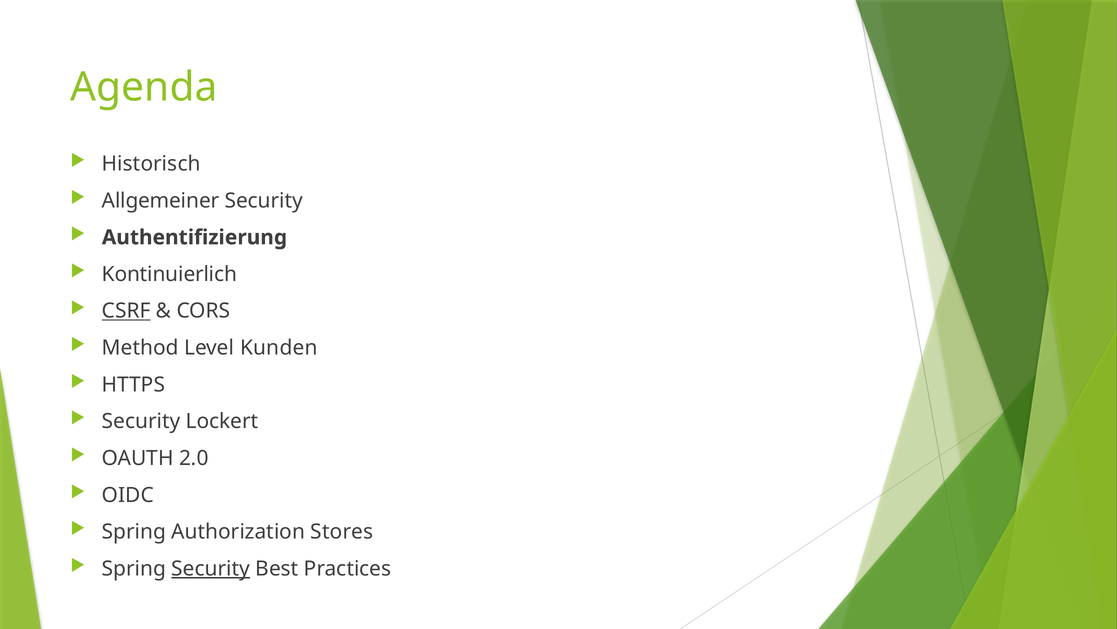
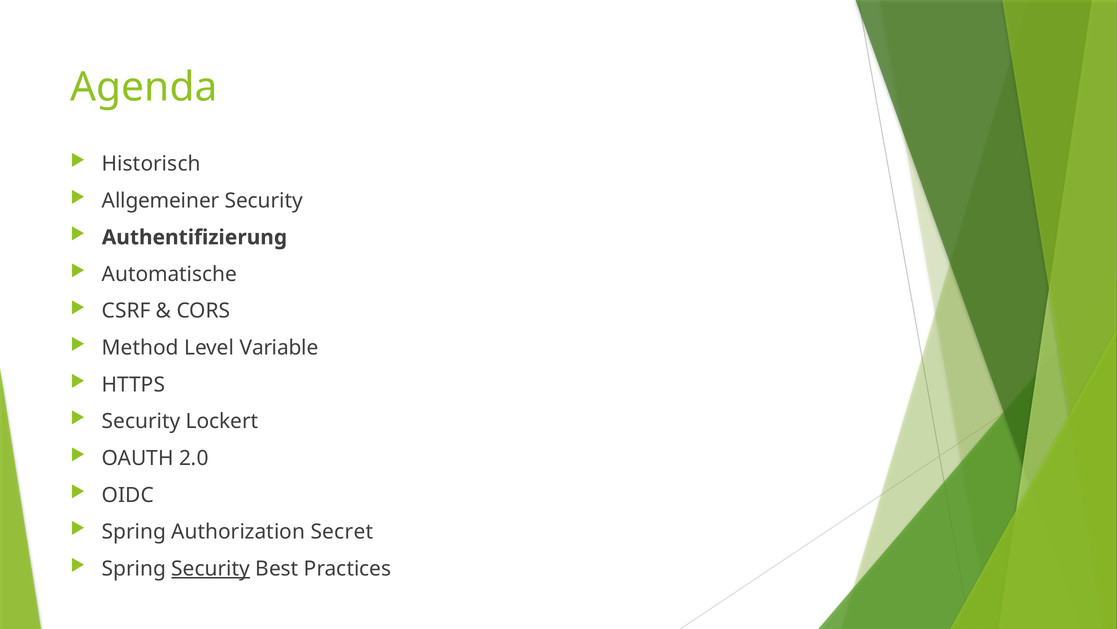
Kontinuierlich: Kontinuierlich -> Automatische
CSRF underline: present -> none
Kunden: Kunden -> Variable
Stores: Stores -> Secret
